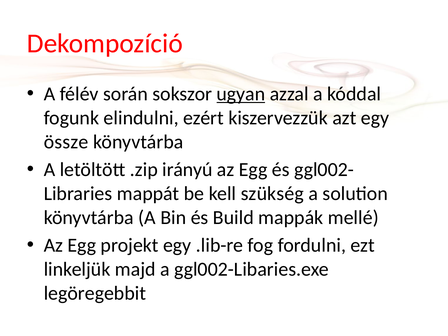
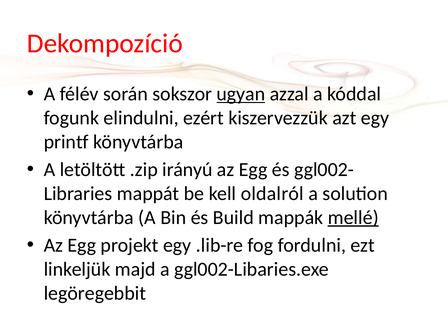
össze: össze -> printf
szükség: szükség -> oldalról
mellé underline: none -> present
